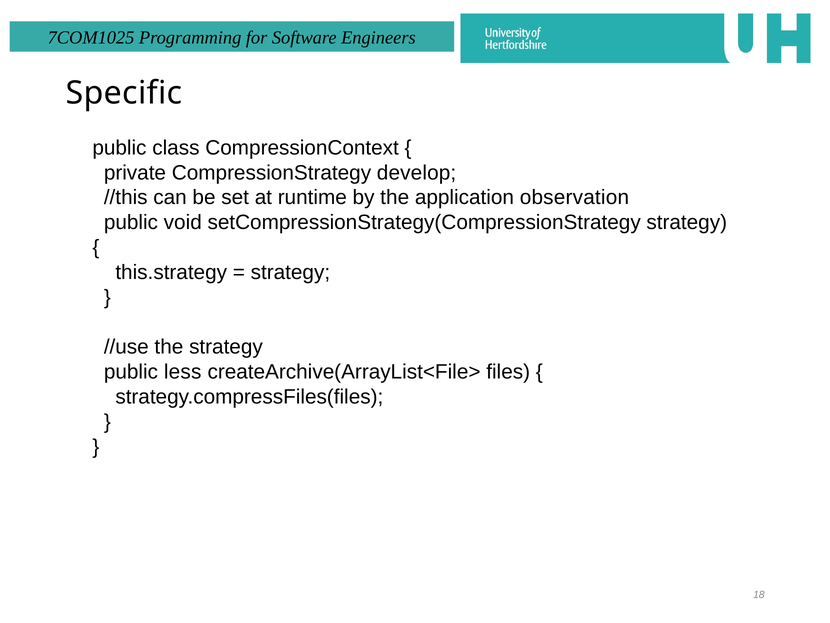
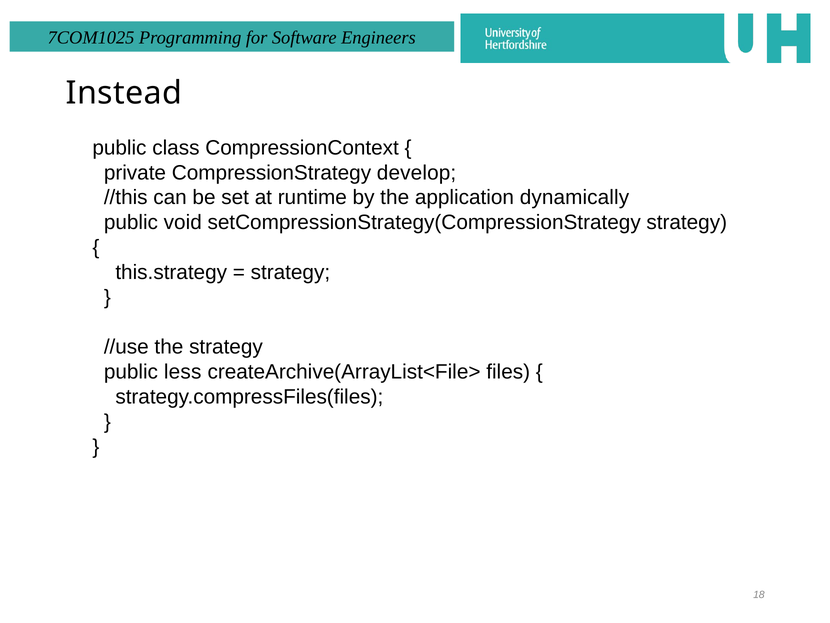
Specific: Specific -> Instead
observation: observation -> dynamically
